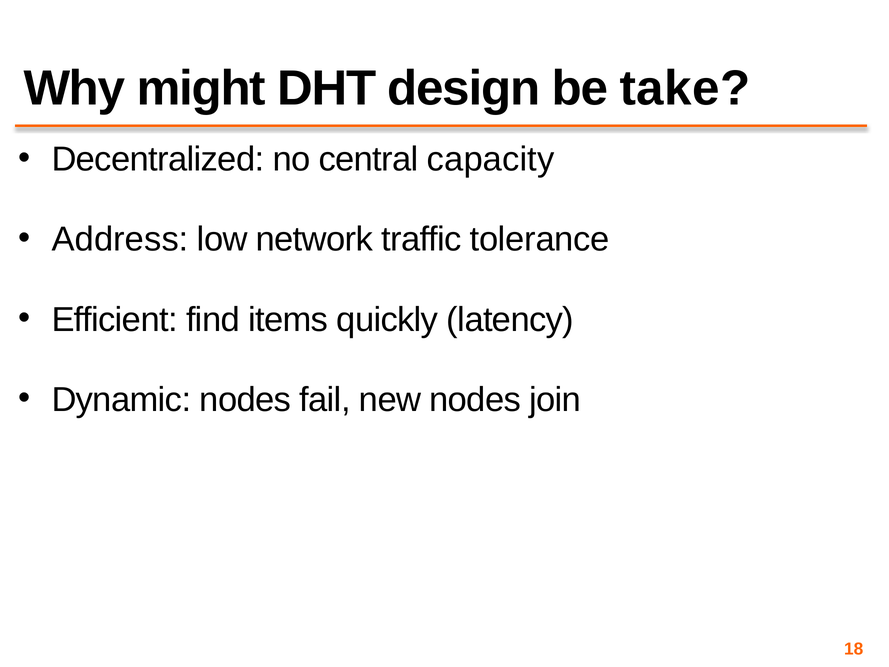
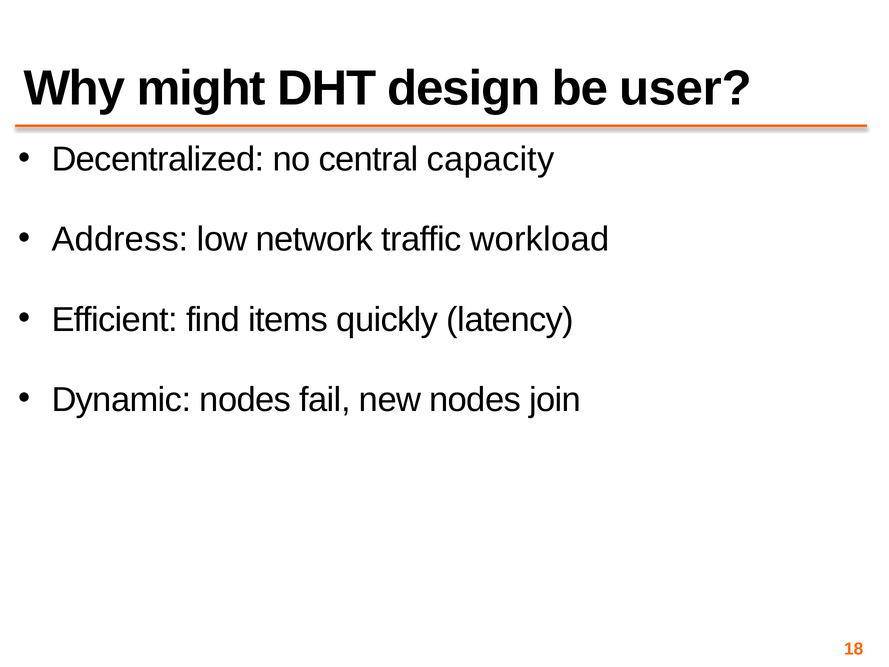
take: take -> user
tolerance: tolerance -> workload
